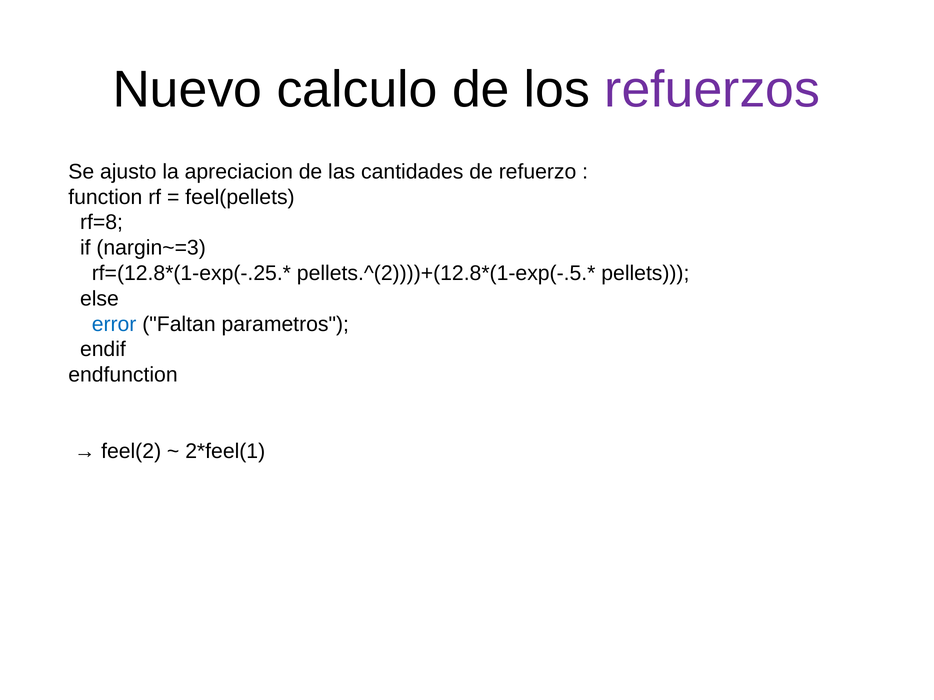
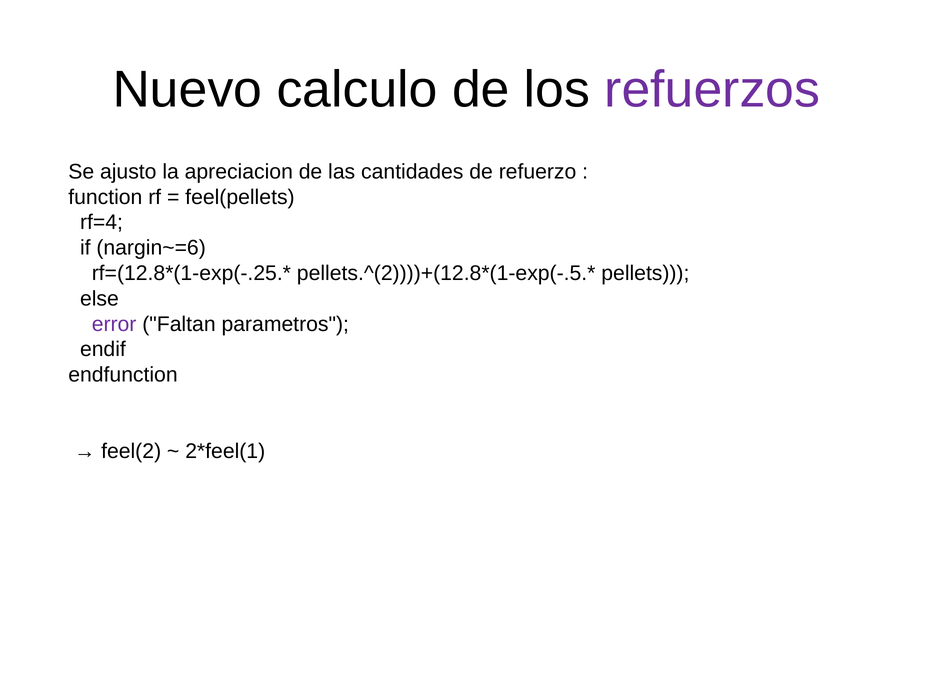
rf=8: rf=8 -> rf=4
nargin~=3: nargin~=3 -> nargin~=6
error colour: blue -> purple
